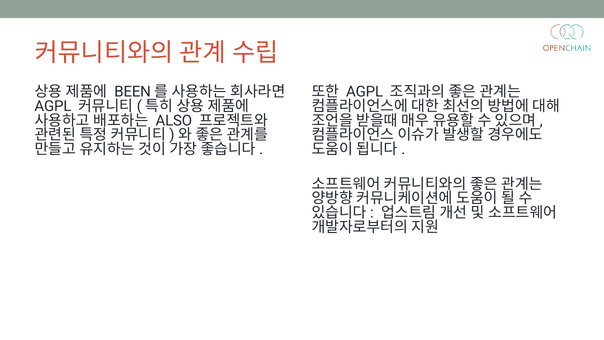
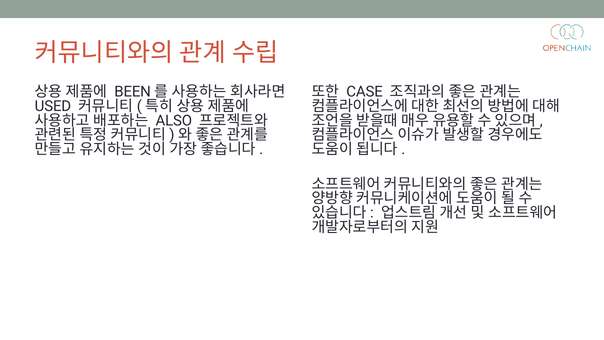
AGPL at (365, 92): AGPL -> CASE
AGPL at (53, 106): AGPL -> USED
